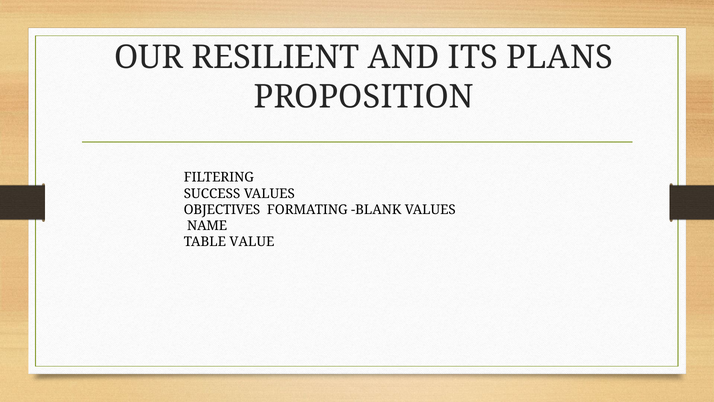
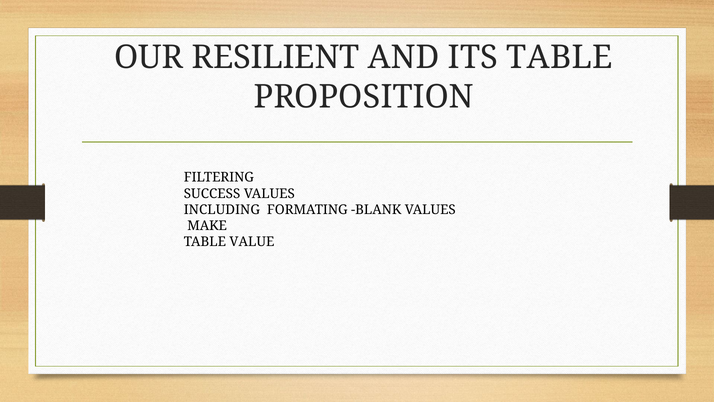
ITS PLANS: PLANS -> TABLE
OBJECTIVES: OBJECTIVES -> INCLUDING
NAME: NAME -> MAKE
